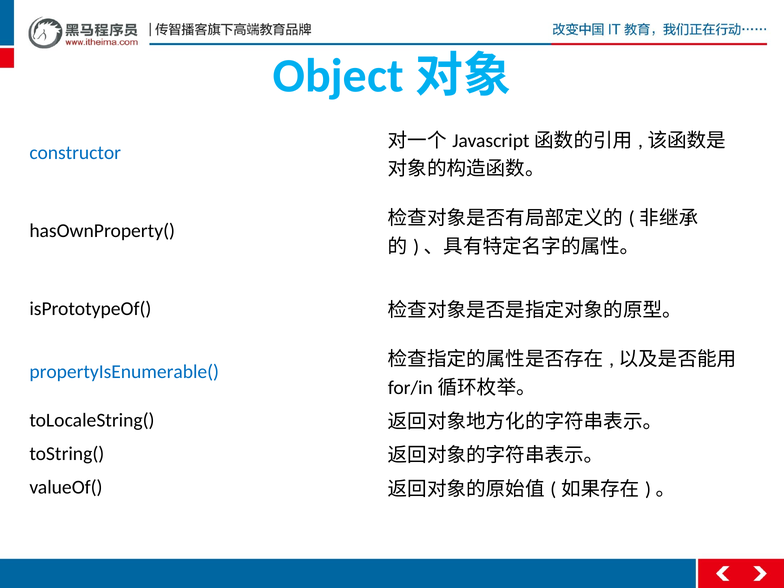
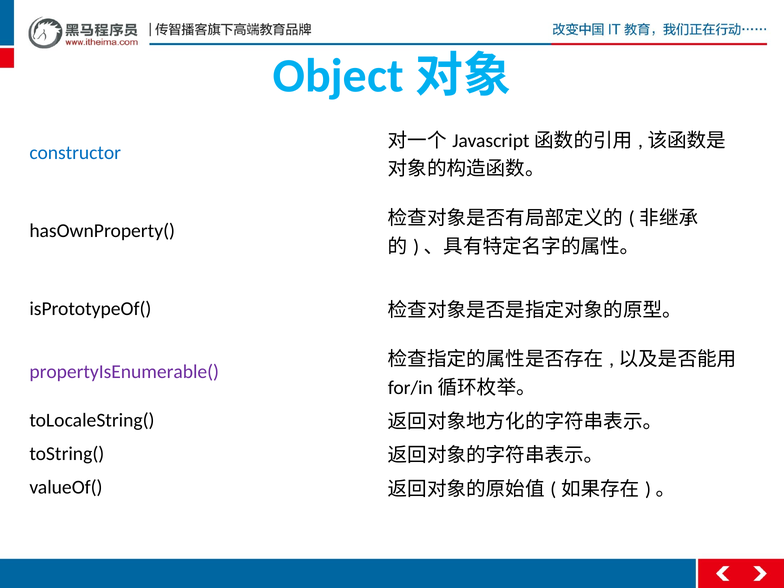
propertyIsEnumerable( colour: blue -> purple
